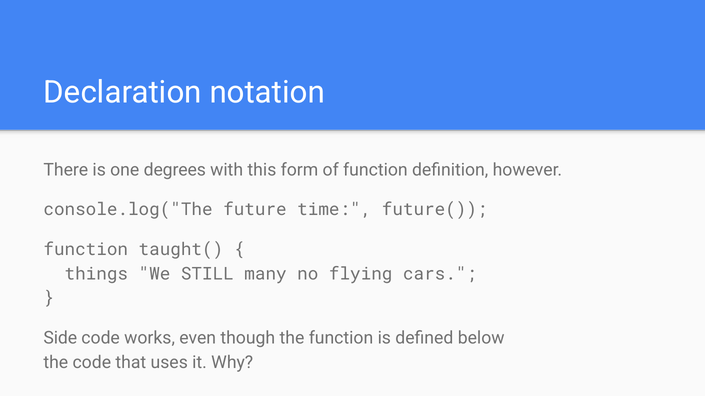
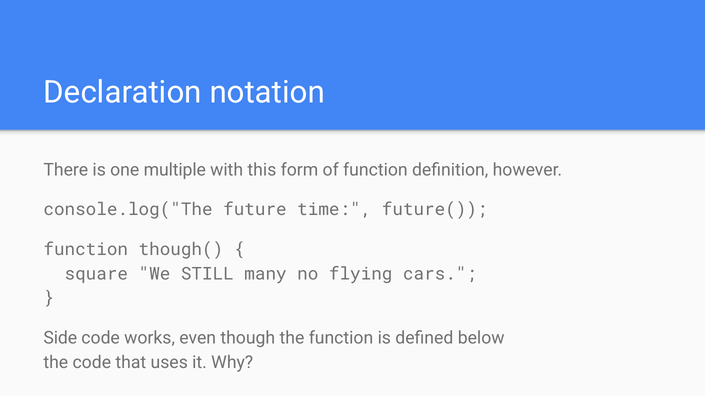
degrees: degrees -> multiple
taught(: taught( -> though(
things: things -> square
